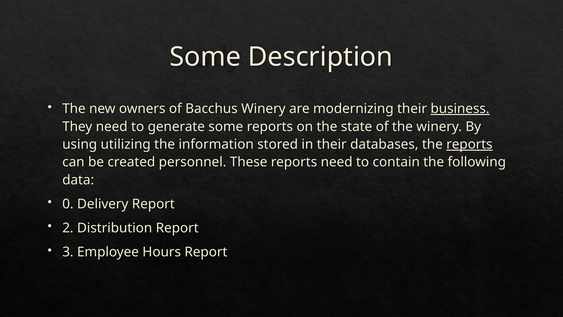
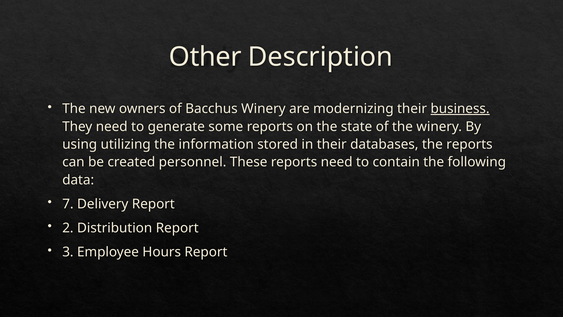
Some at (205, 57): Some -> Other
reports at (469, 144) underline: present -> none
0: 0 -> 7
